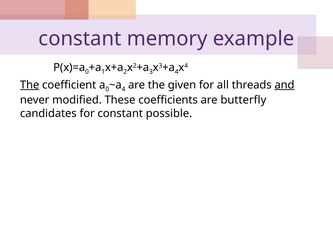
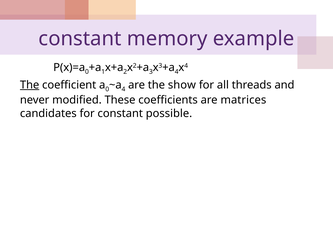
given: given -> show
and underline: present -> none
butterfly: butterfly -> matrices
